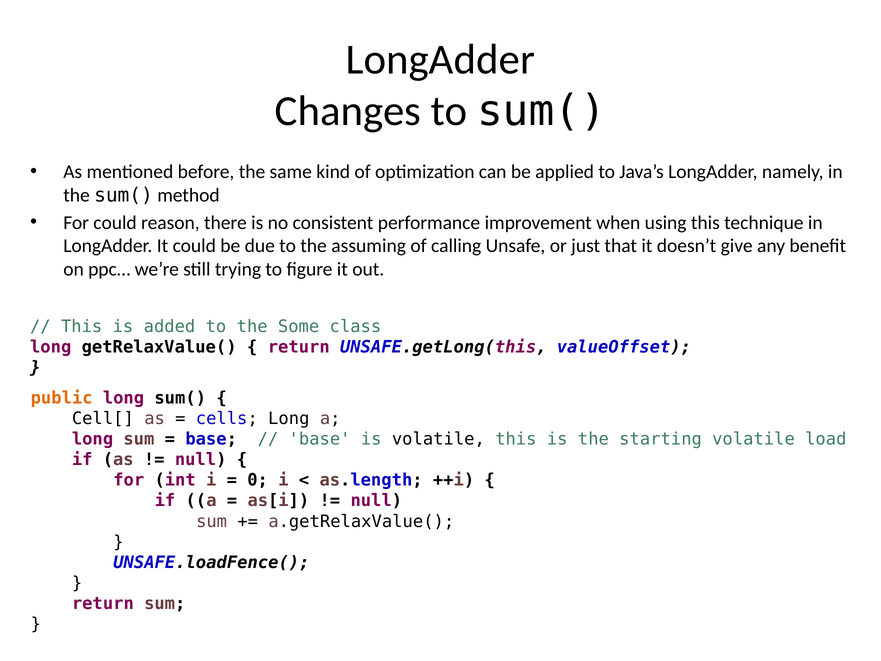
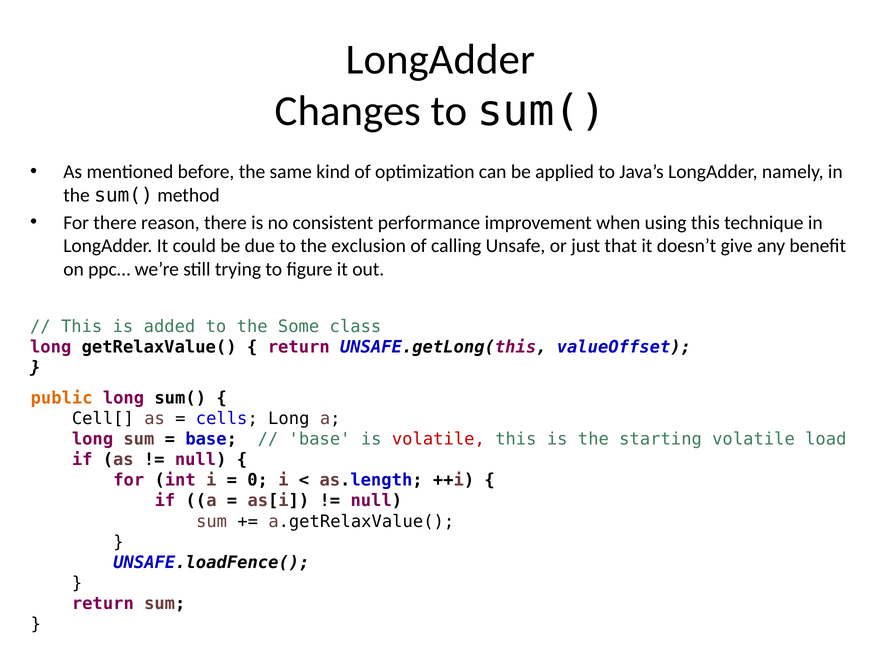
For could: could -> there
assuming: assuming -> exclusion
volatile at (438, 439) colour: black -> red
